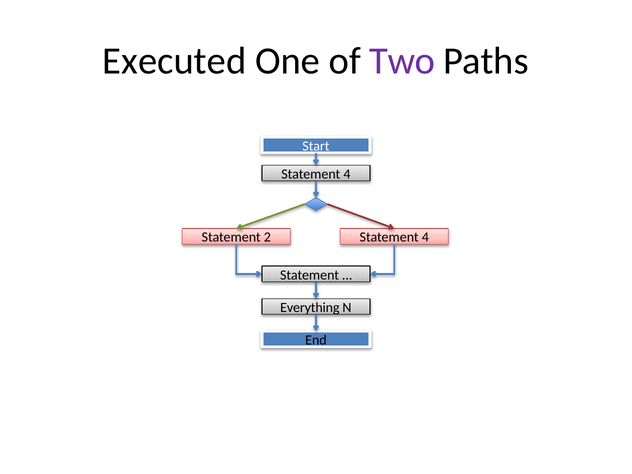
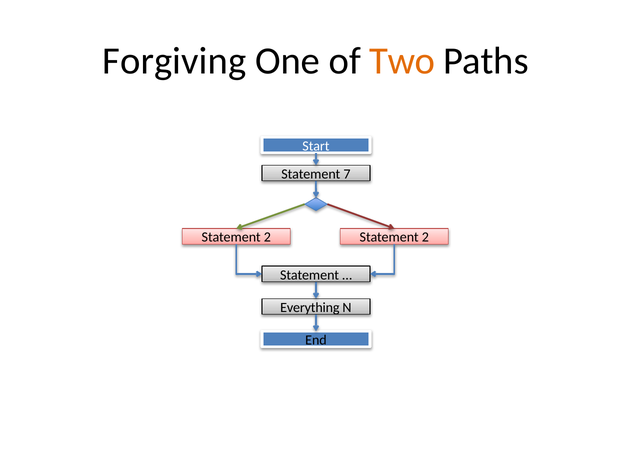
Executed: Executed -> Forgiving
Two colour: purple -> orange
4 at (347, 174): 4 -> 7
4 at (425, 237): 4 -> 2
